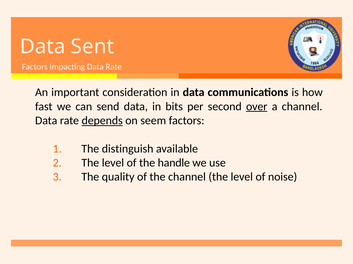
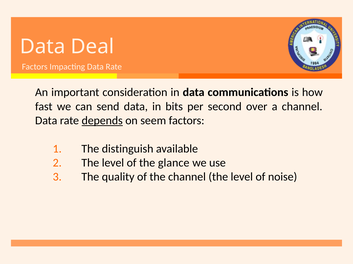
Sent: Sent -> Deal
over underline: present -> none
handle: handle -> glance
